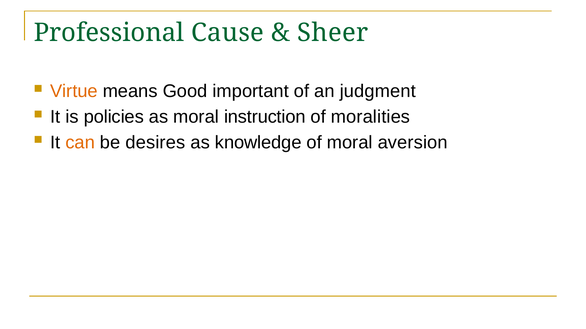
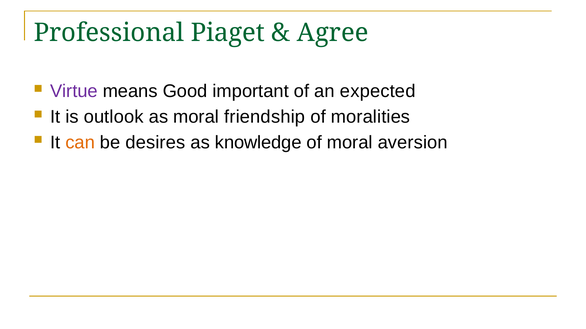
Cause: Cause -> Piaget
Sheer: Sheer -> Agree
Virtue colour: orange -> purple
judgment: judgment -> expected
policies: policies -> outlook
instruction: instruction -> friendship
